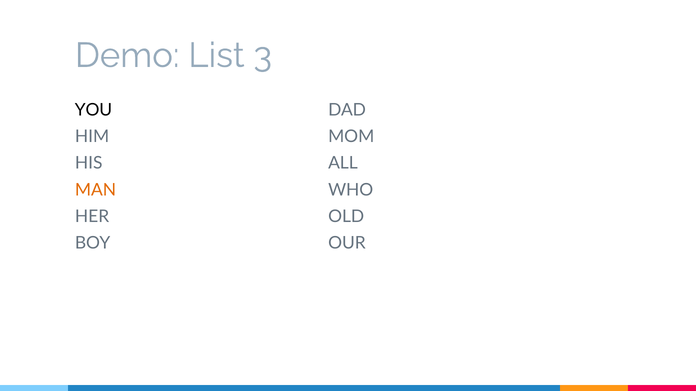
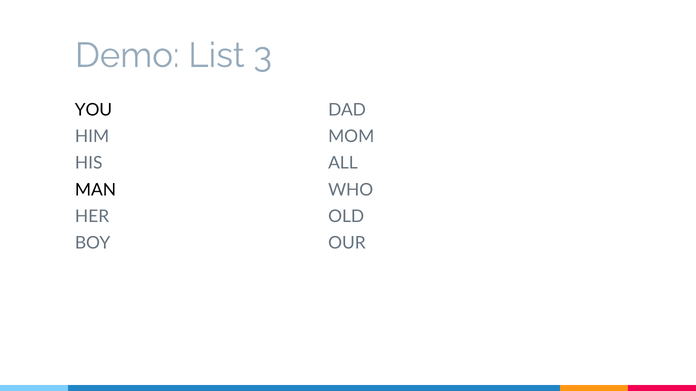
MAN colour: orange -> black
